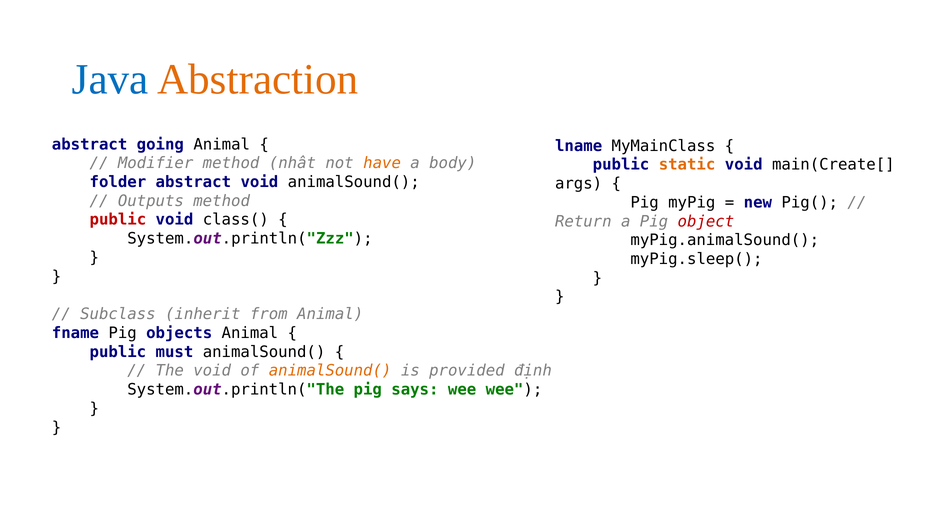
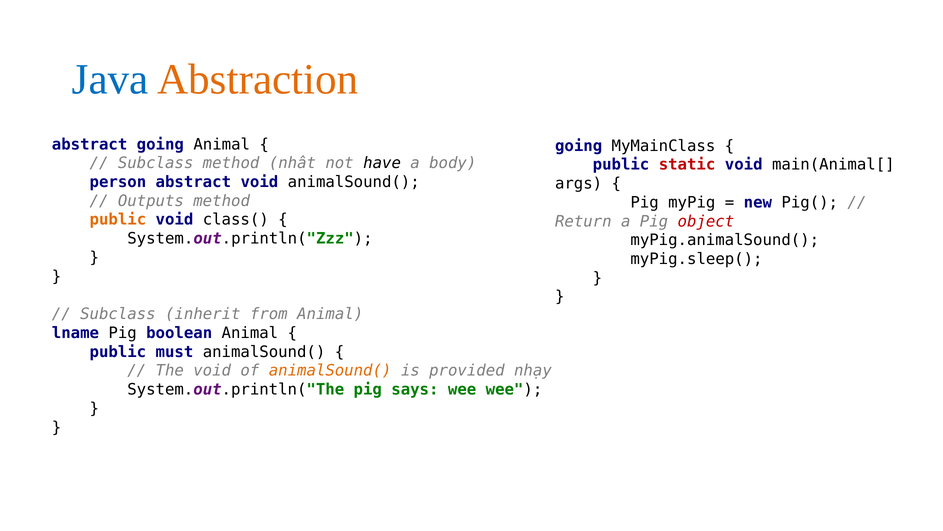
lname at (579, 146): lname -> going
Modifier at (156, 163): Modifier -> Subclass
have colour: orange -> black
static colour: orange -> red
main(Create[: main(Create[ -> main(Animal[
folder: folder -> person
public at (118, 220) colour: red -> orange
fname: fname -> lname
objects: objects -> boolean
định: định -> nhạy
